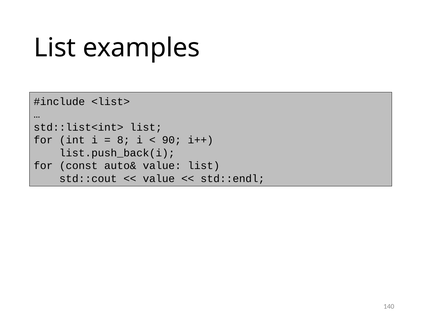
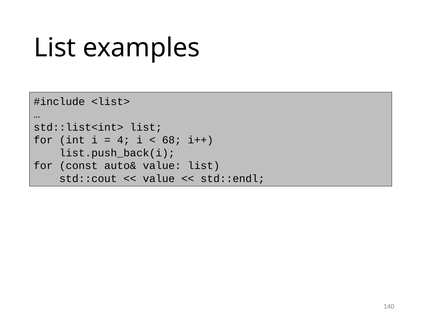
8: 8 -> 4
90: 90 -> 68
